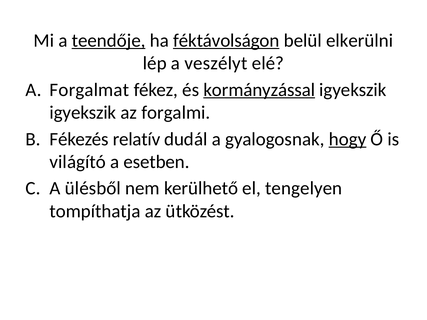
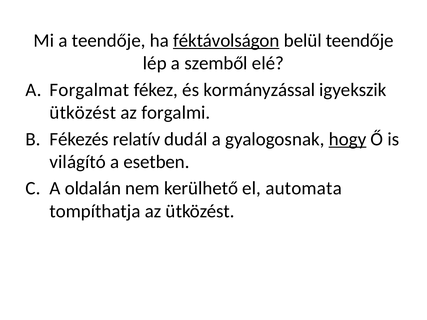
teendője at (109, 40) underline: present -> none
belül elkerülni: elkerülni -> teendője
veszélyt: veszélyt -> szemből
kormányzással underline: present -> none
igyekszik at (83, 113): igyekszik -> ütközést
ülésből: ülésből -> oldalán
tengelyen: tengelyen -> automata
